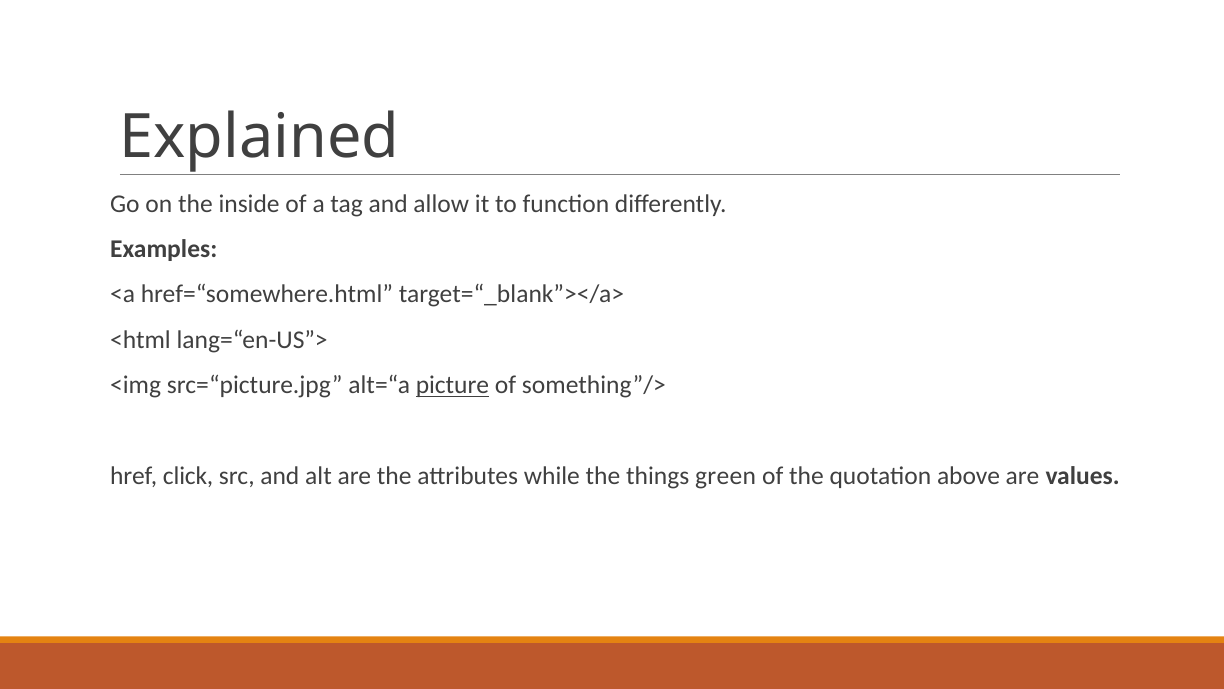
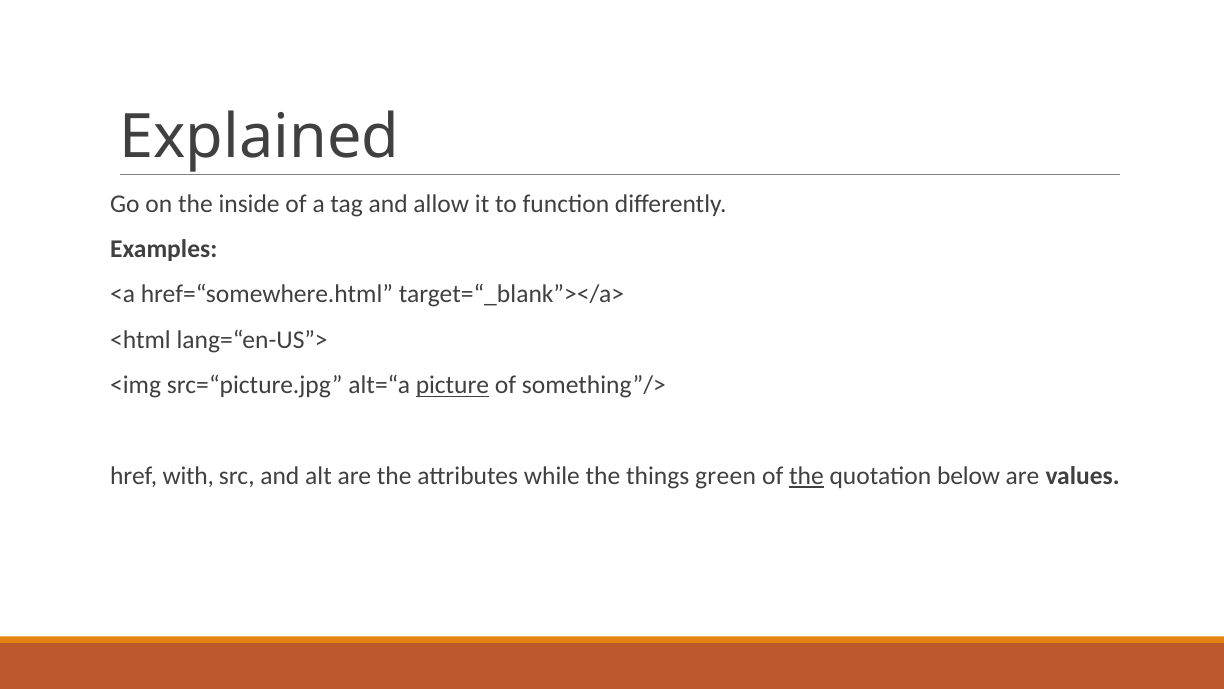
click: click -> with
the at (806, 476) underline: none -> present
above: above -> below
